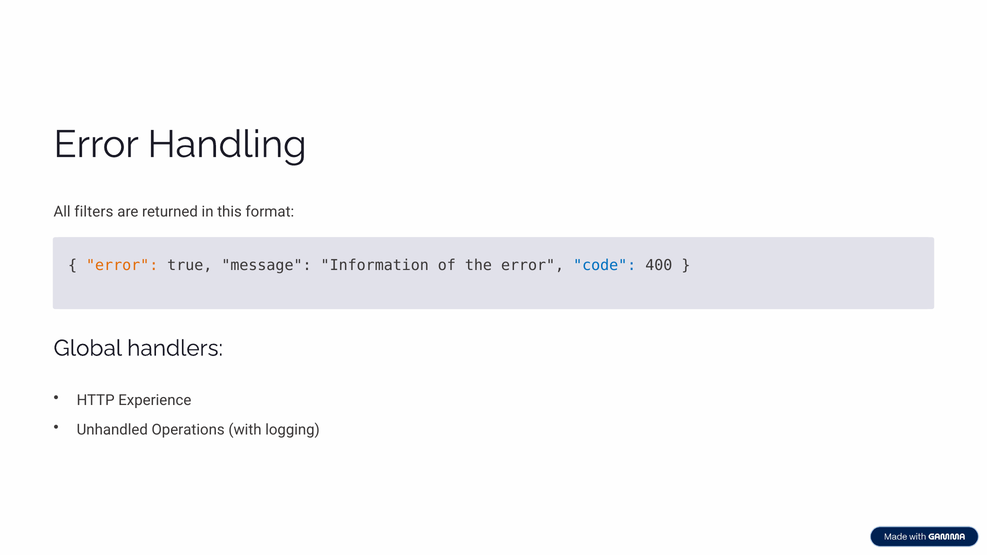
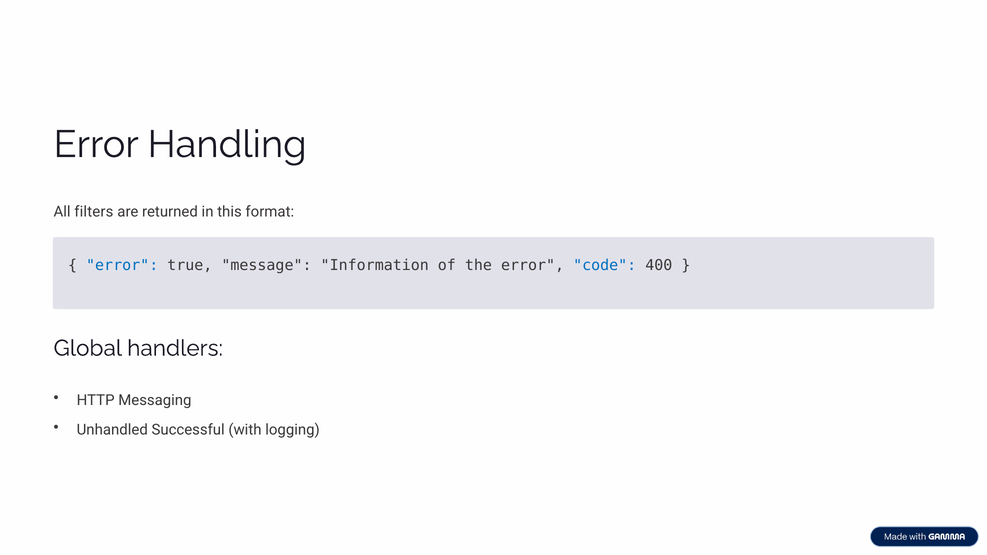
error at (122, 265) colour: orange -> blue
Experience: Experience -> Messaging
Operations: Operations -> Successful
